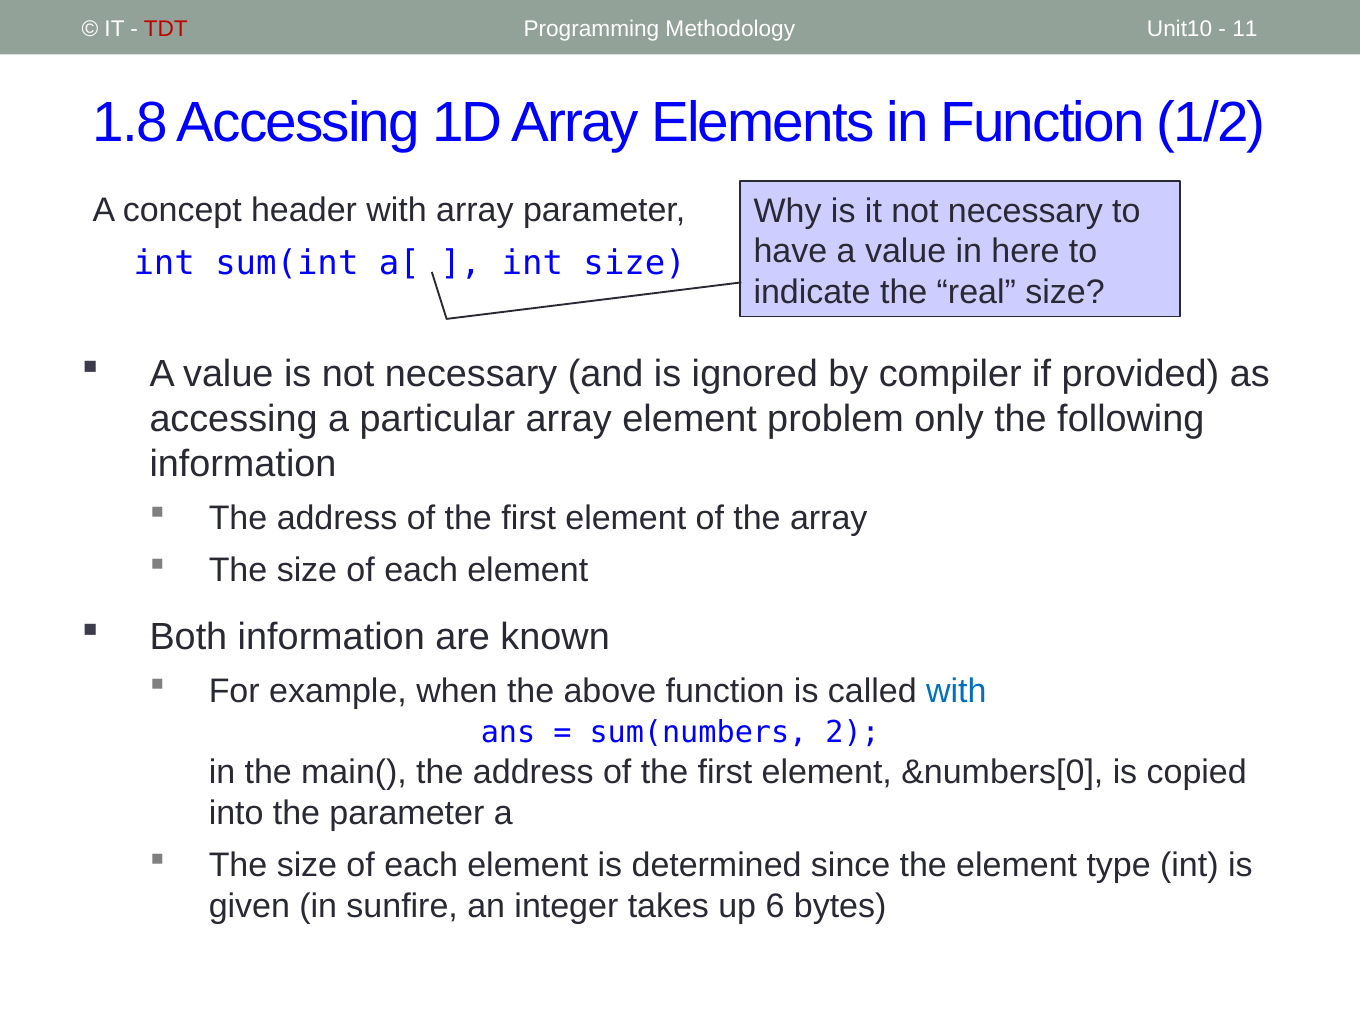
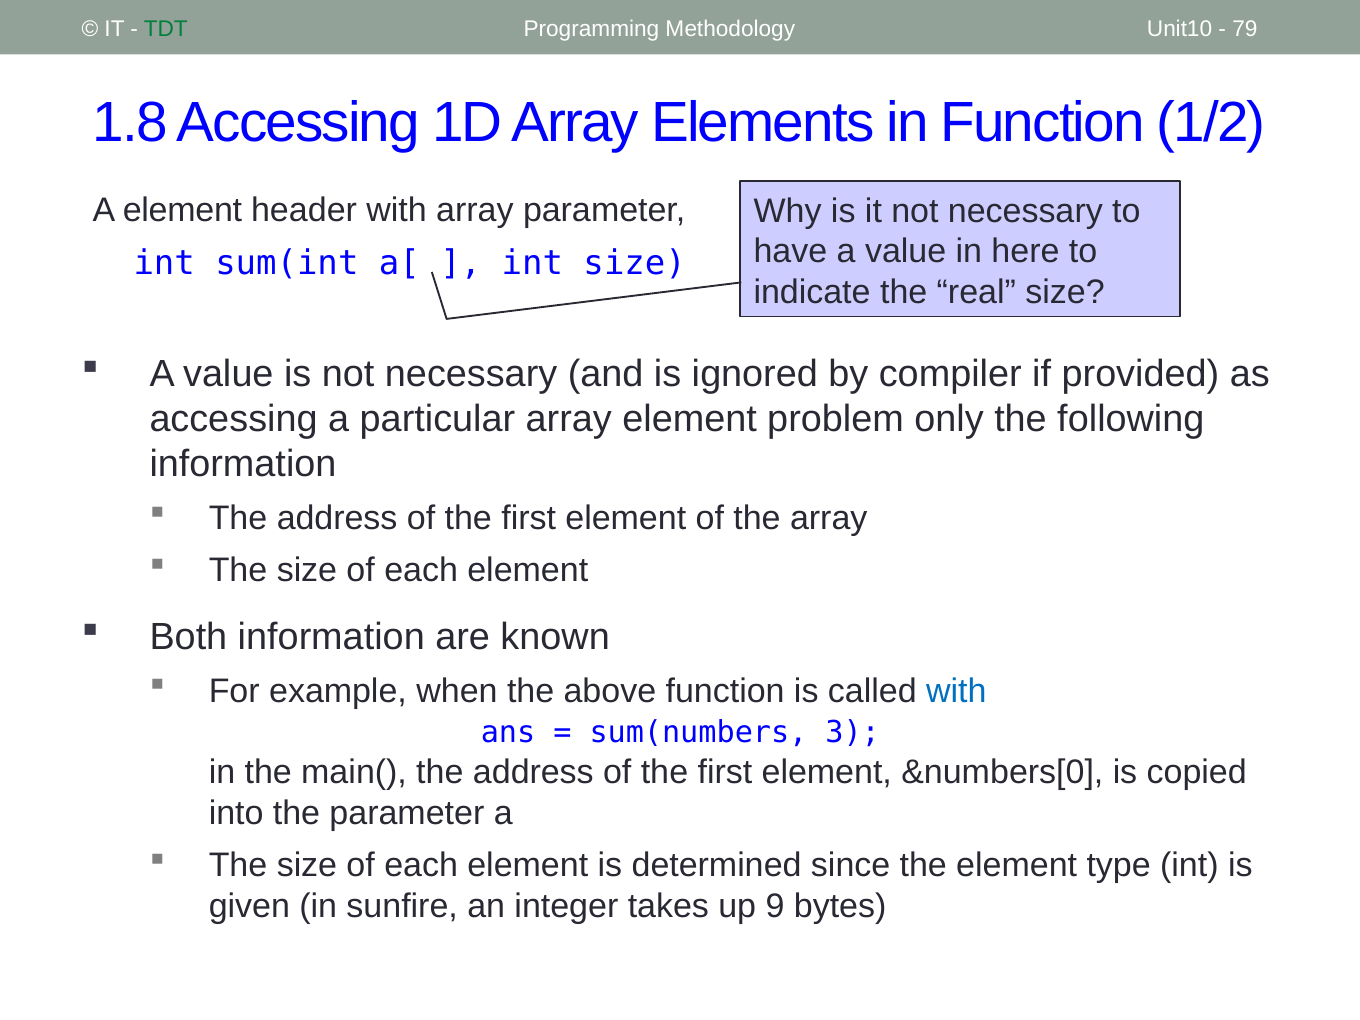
TDT colour: red -> green
11: 11 -> 79
A concept: concept -> element
2: 2 -> 3
6: 6 -> 9
